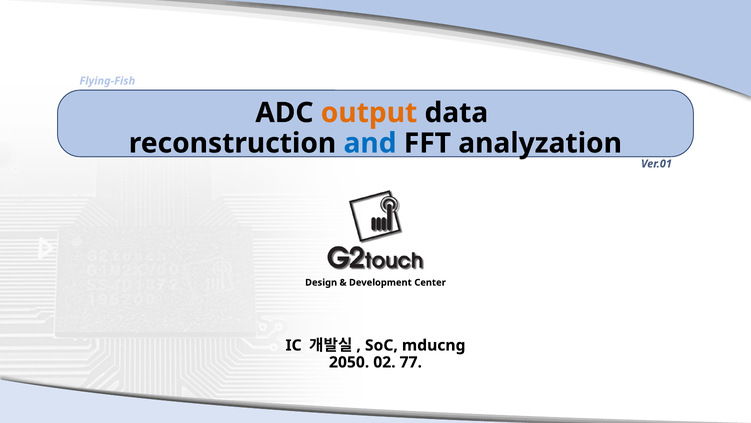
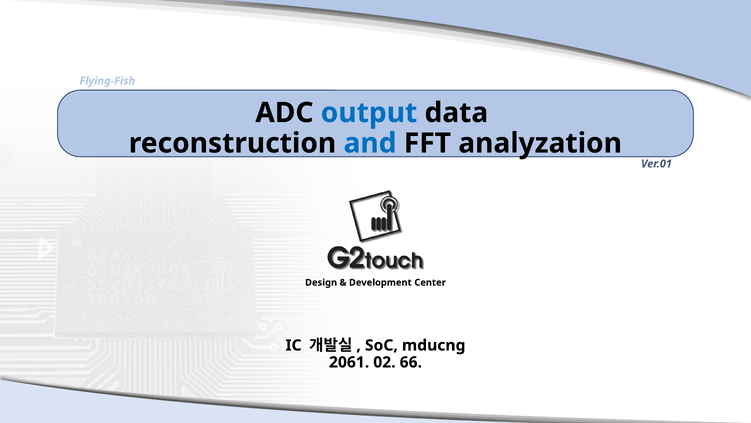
output colour: orange -> blue
2050: 2050 -> 2061
77: 77 -> 66
